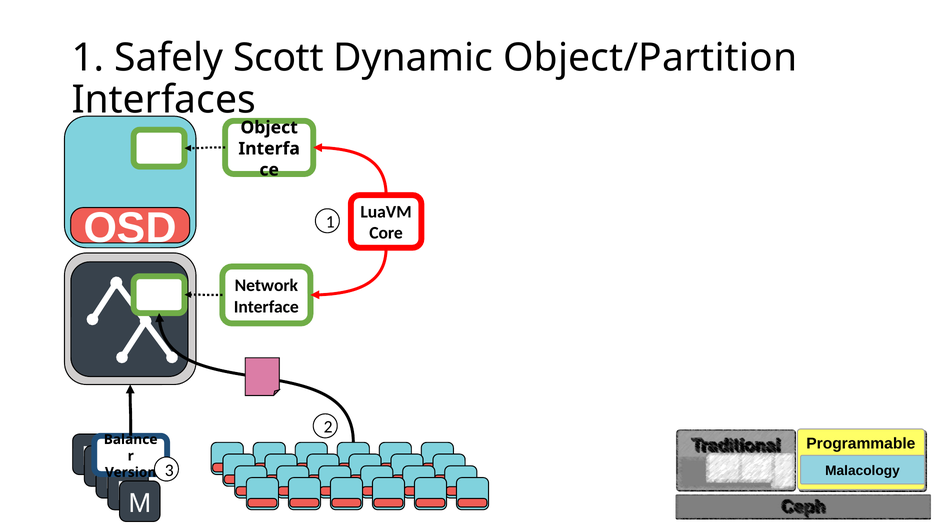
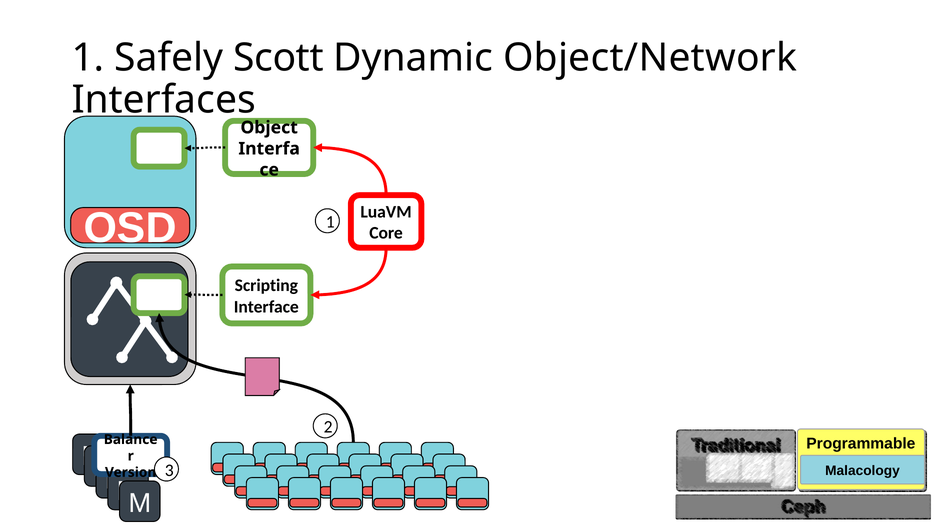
Object/Partition: Object/Partition -> Object/Network
Network: Network -> Scripting
